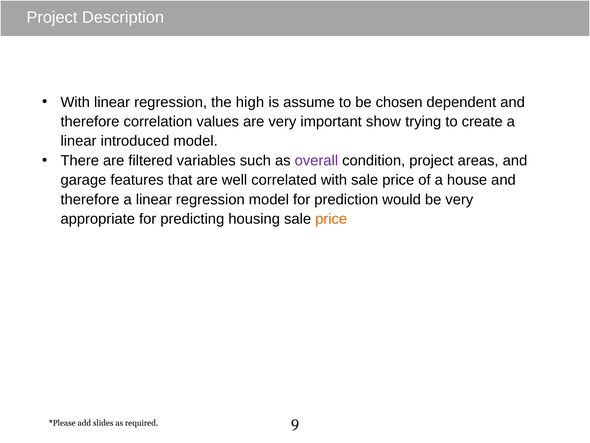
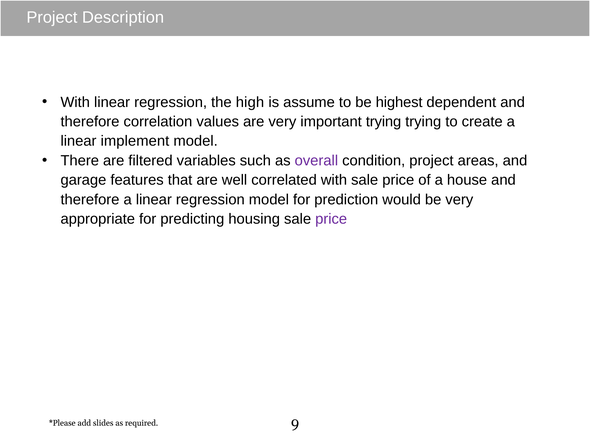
chosen: chosen -> highest
important show: show -> trying
introduced: introduced -> implement
price at (331, 219) colour: orange -> purple
